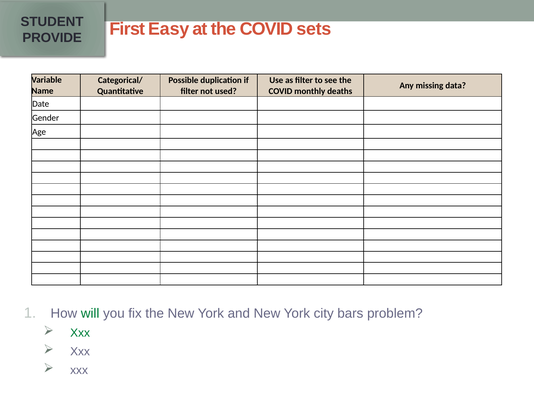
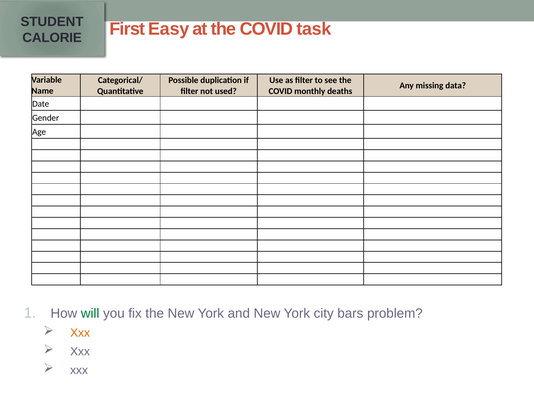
sets: sets -> task
PROVIDE: PROVIDE -> CALORIE
Xxx at (80, 333) colour: green -> orange
